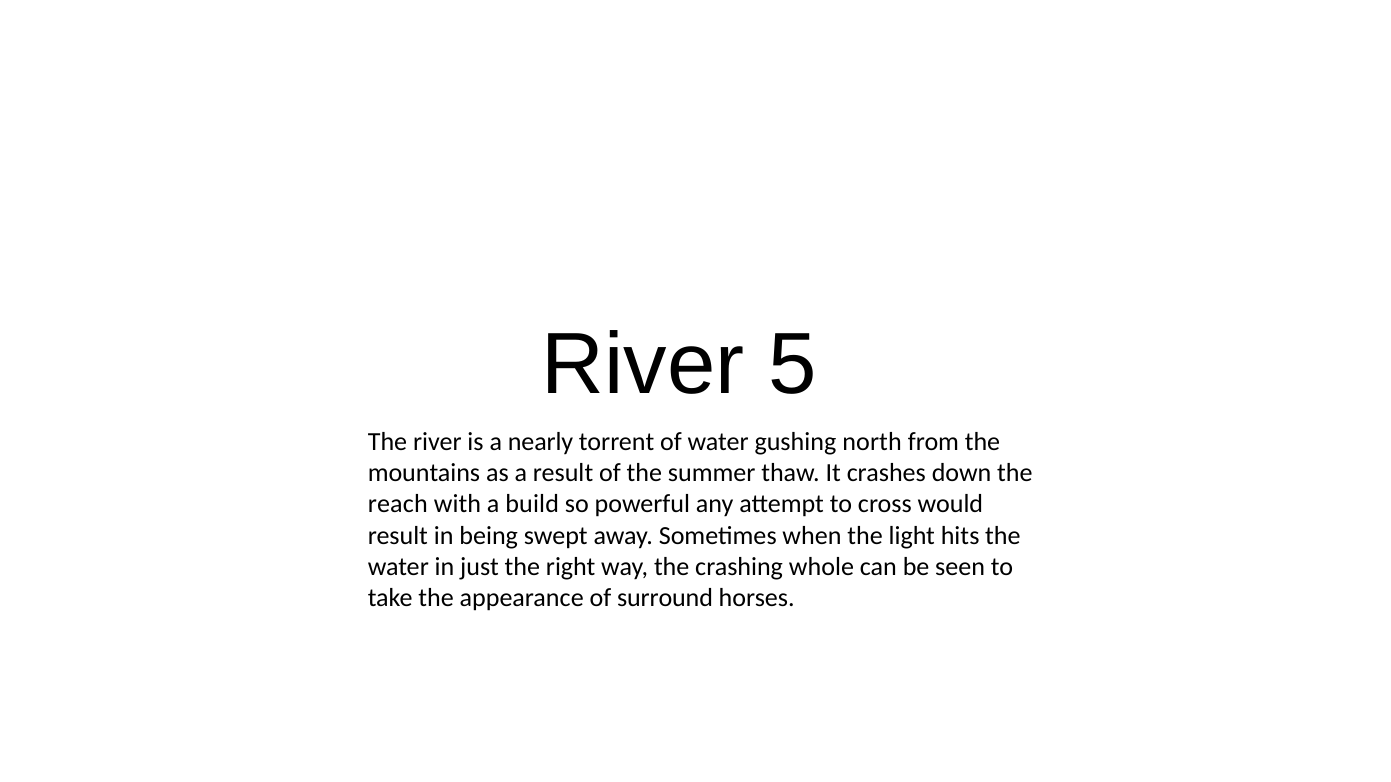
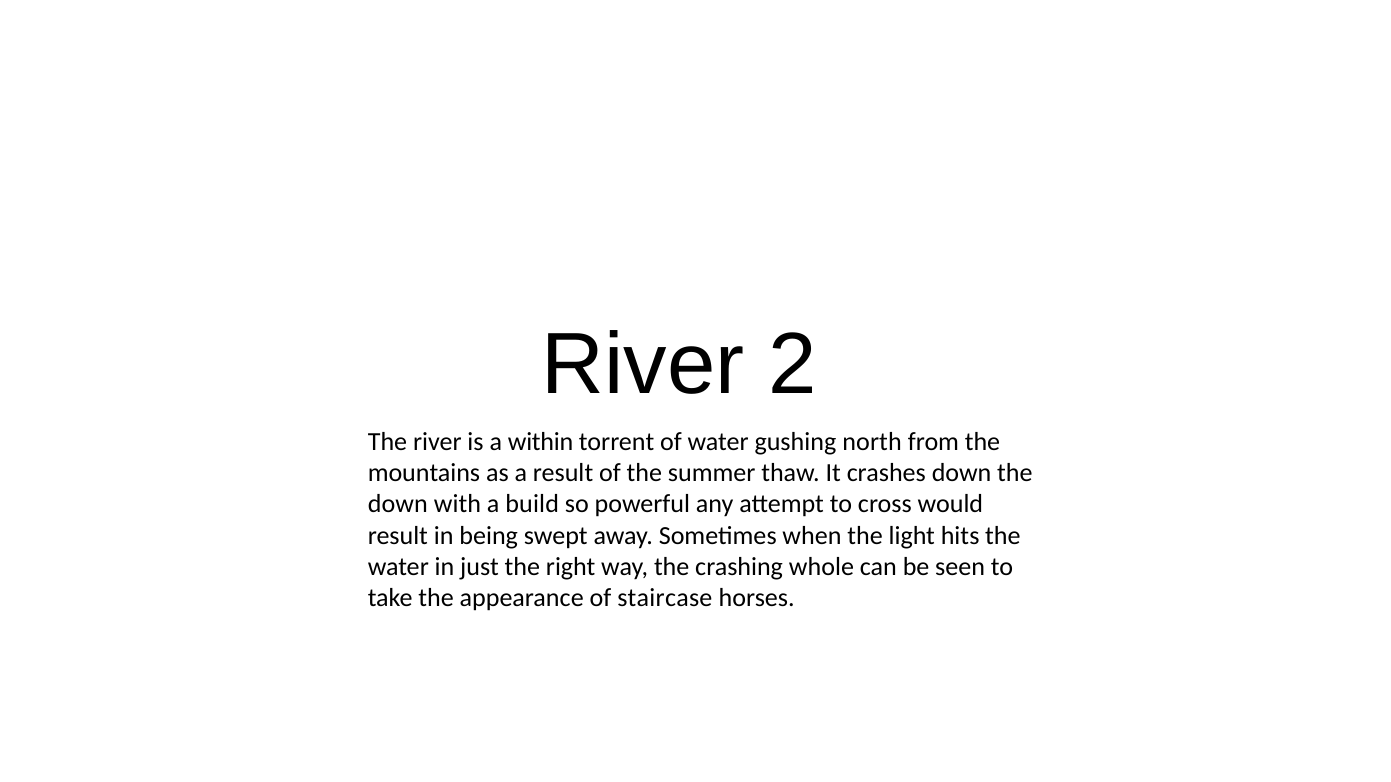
5: 5 -> 2
nearly: nearly -> within
reach at (398, 505): reach -> down
surround: surround -> staircase
